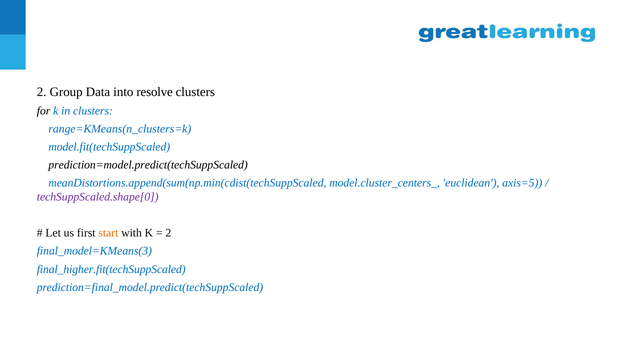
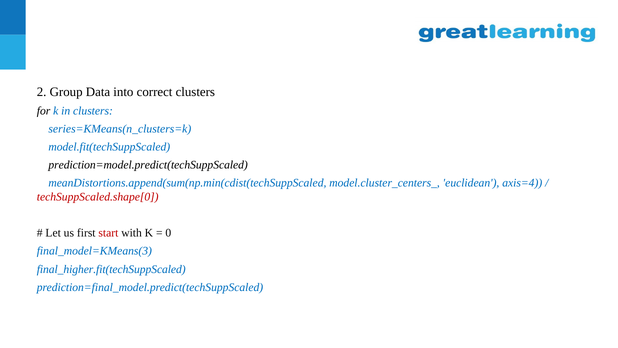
resolve: resolve -> correct
range=KMeans(n_clusters=k: range=KMeans(n_clusters=k -> series=KMeans(n_clusters=k
axis=5: axis=5 -> axis=4
techSuppScaled.shape[0 colour: purple -> red
start colour: orange -> red
2 at (168, 233): 2 -> 0
